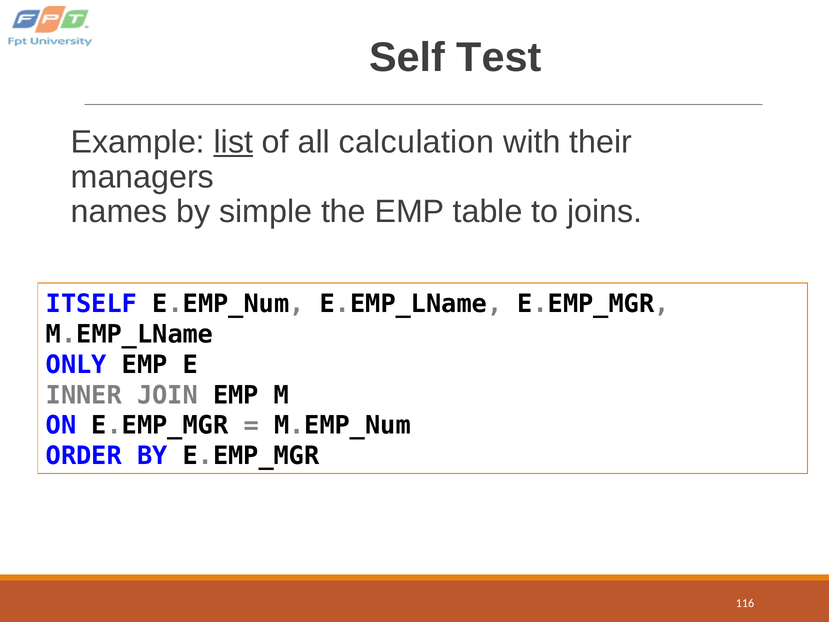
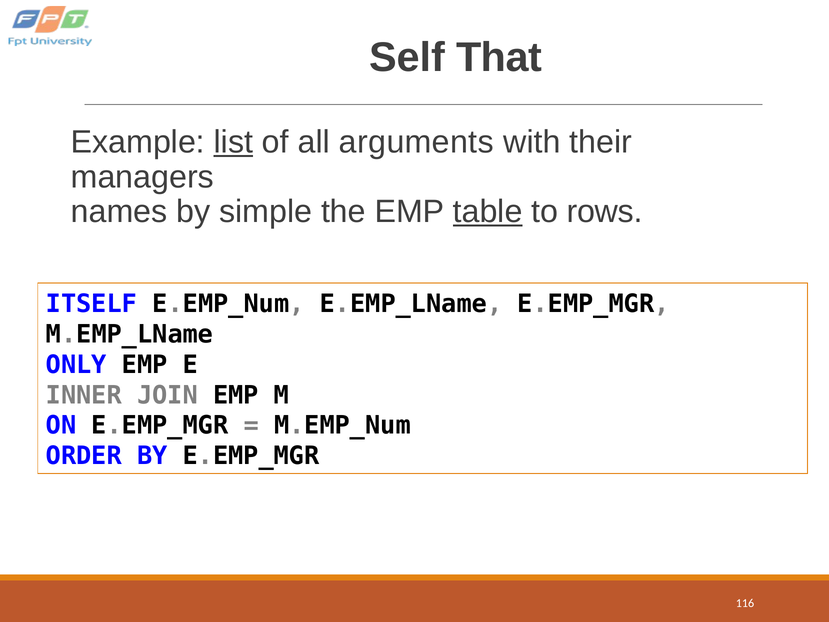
Test: Test -> That
calculation: calculation -> arguments
table underline: none -> present
joins: joins -> rows
